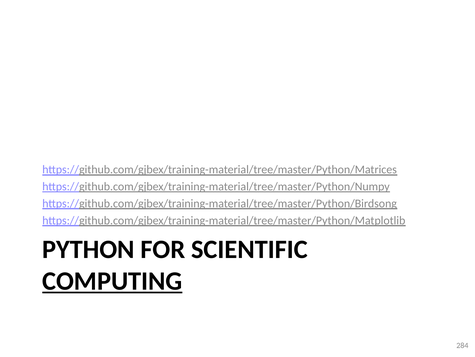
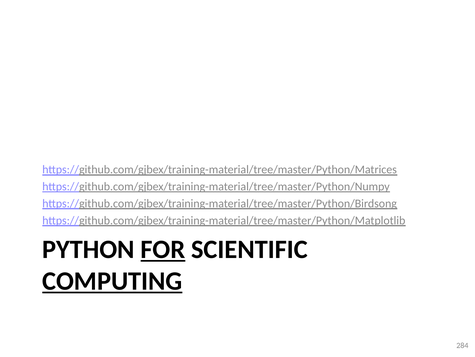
FOR underline: none -> present
